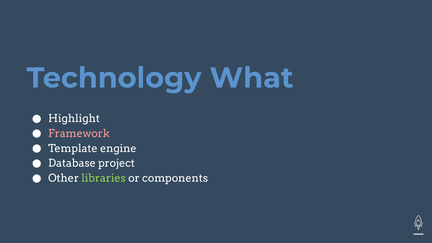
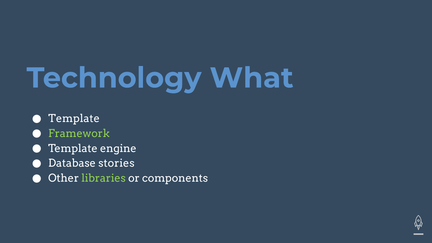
Highlight at (74, 119): Highlight -> Template
Framework colour: pink -> light green
project: project -> stories
